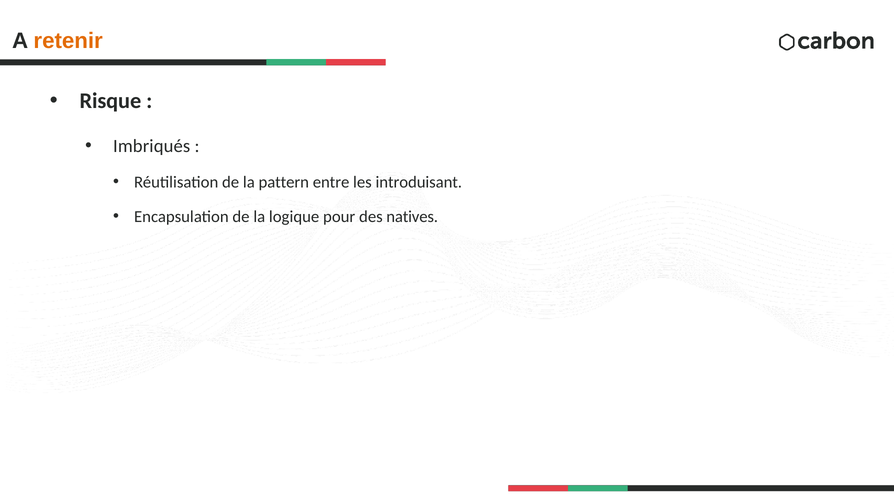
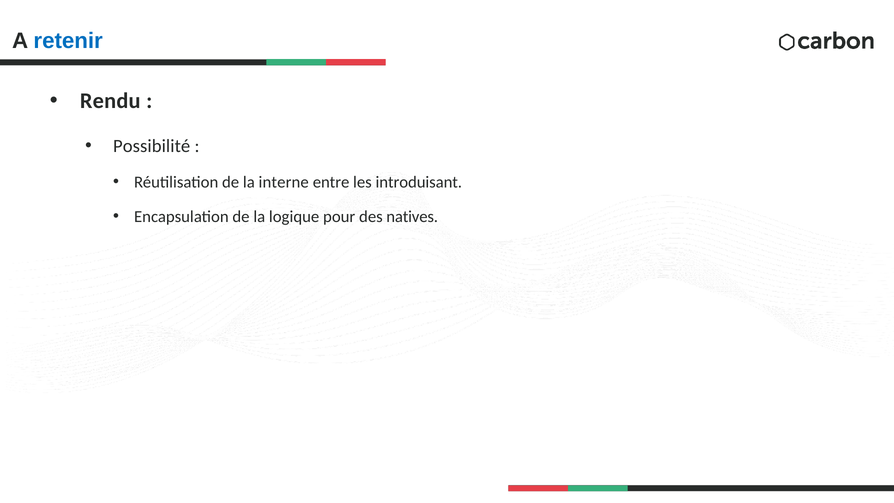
retenir colour: orange -> blue
Risque: Risque -> Rendu
Imbriqués: Imbriqués -> Possibilité
pattern: pattern -> interne
